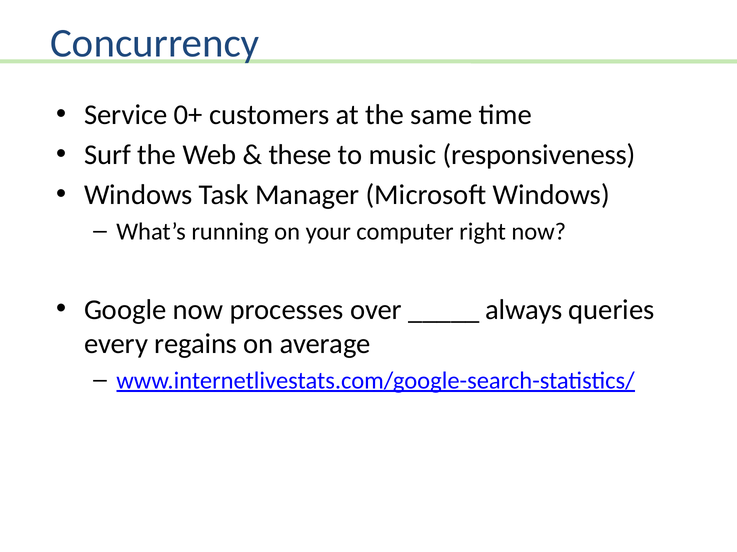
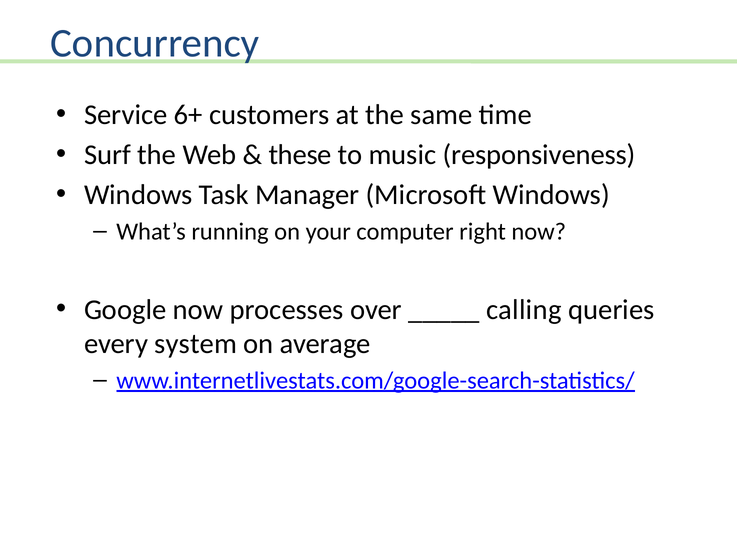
0+: 0+ -> 6+
always: always -> calling
regains: regains -> system
